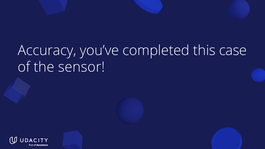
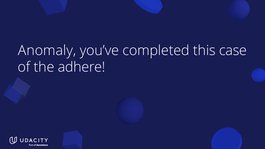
Accuracy: Accuracy -> Anomaly
sensor: sensor -> adhere
